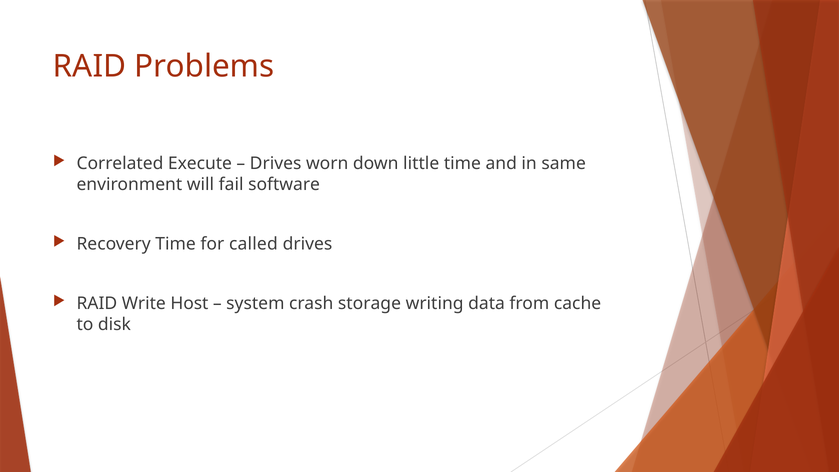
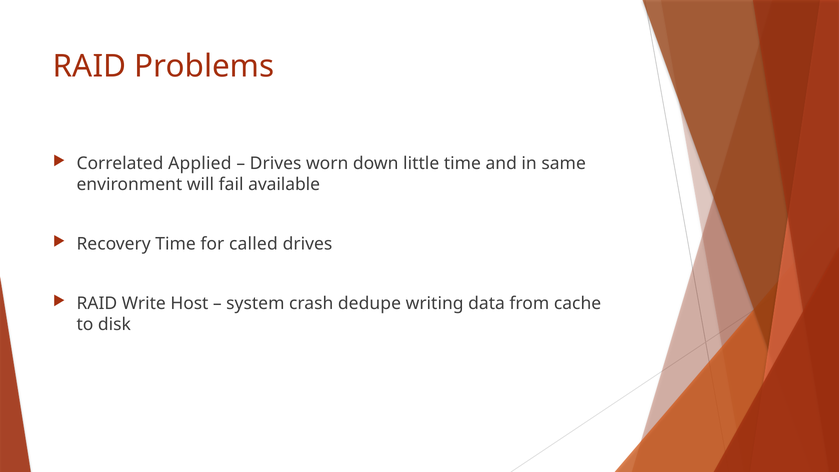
Execute: Execute -> Applied
software: software -> available
storage: storage -> dedupe
